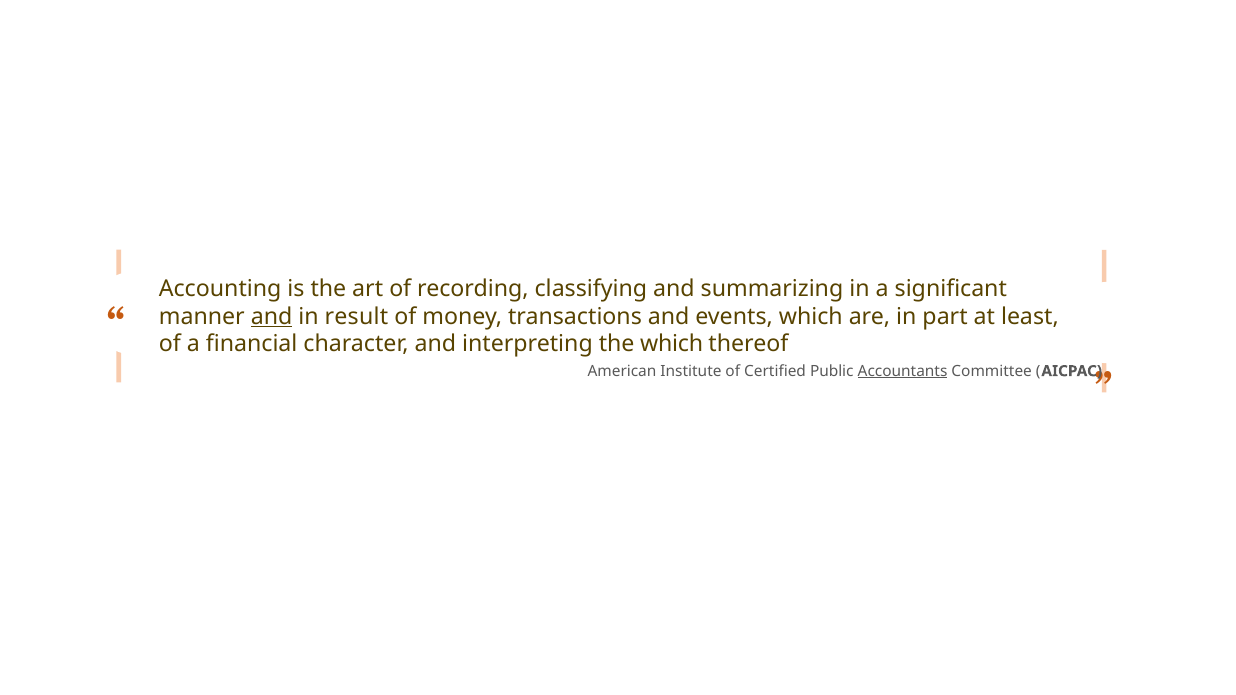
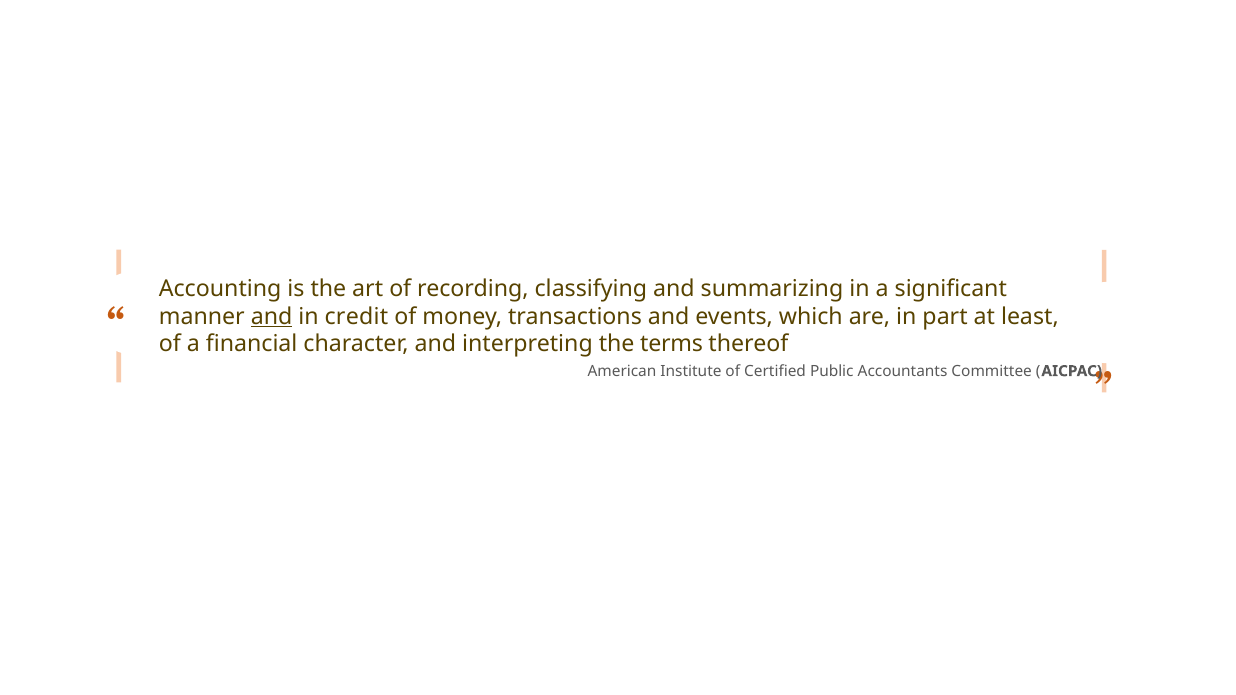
result: result -> credit
the which: which -> terms
Accountants underline: present -> none
